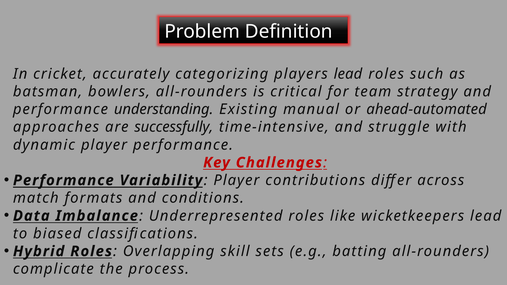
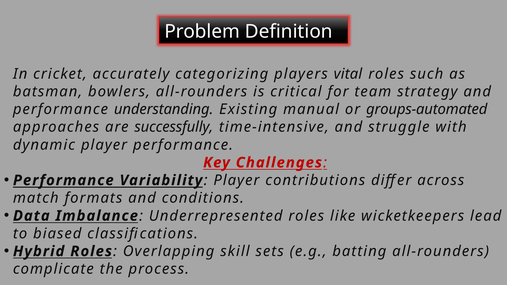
players lead: lead -> vital
ahead-automated: ahead-automated -> groups-automated
